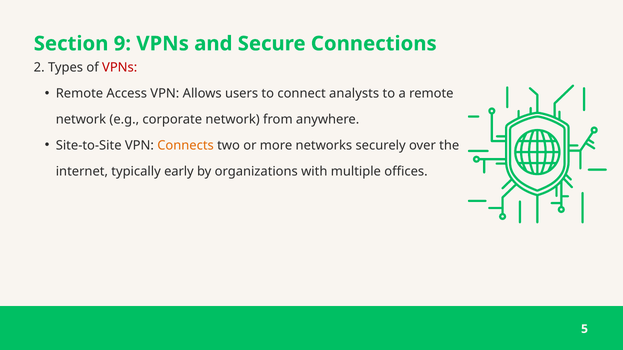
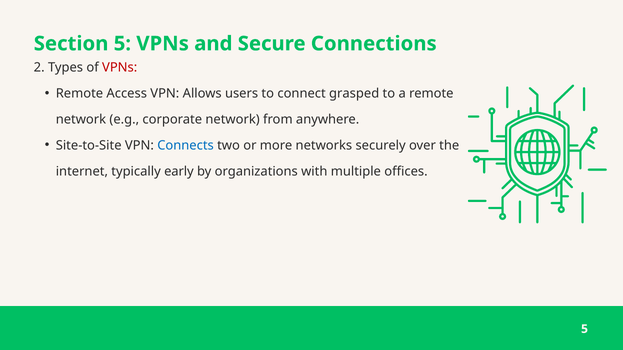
Section 9: 9 -> 5
analysts: analysts -> grasped
Connects colour: orange -> blue
